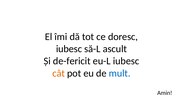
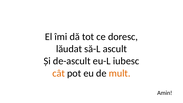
iubesc at (69, 49): iubesc -> lăudat
de-fericit: de-fericit -> de-ascult
mult colour: blue -> orange
